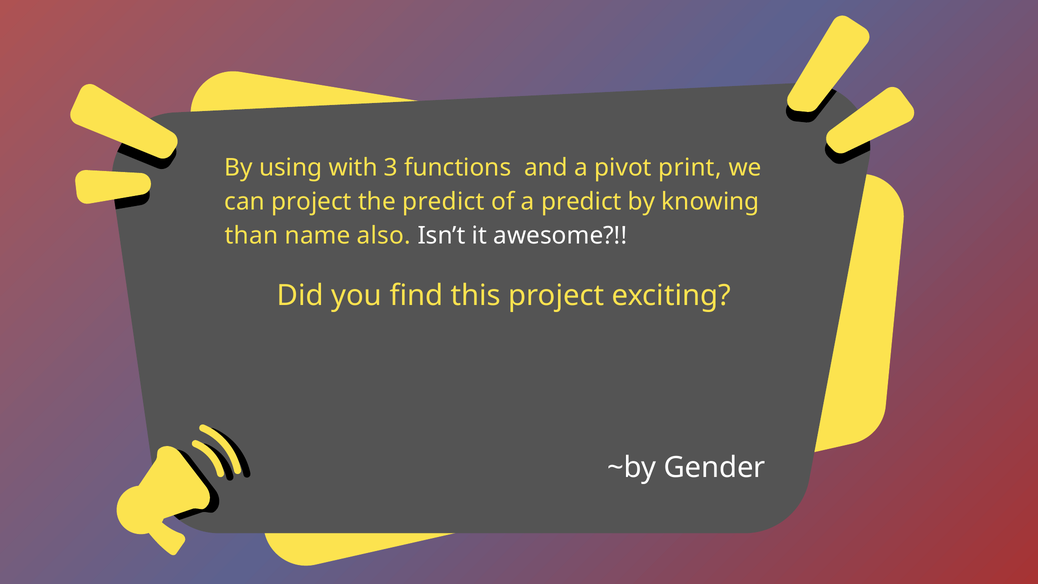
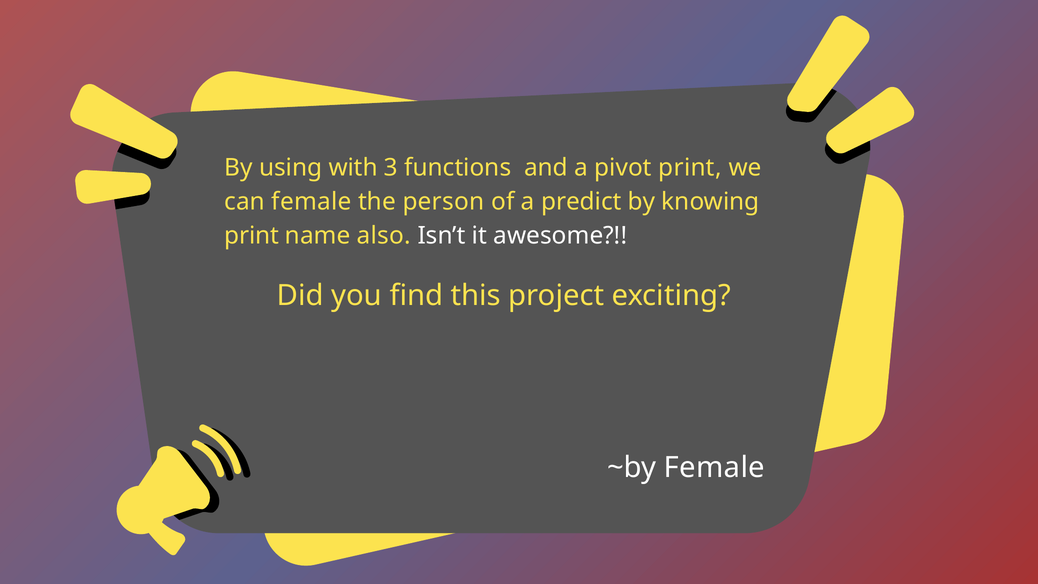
can project: project -> female
the predict: predict -> person
than at (251, 236): than -> print
~by Gender: Gender -> Female
